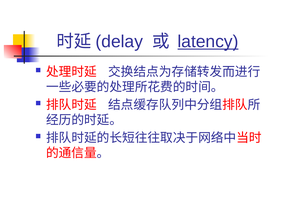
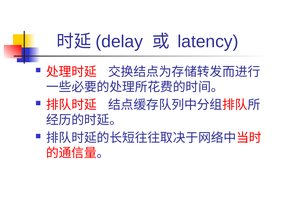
latency underline: present -> none
